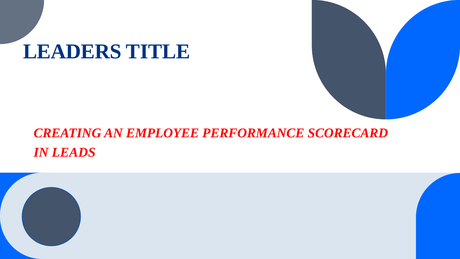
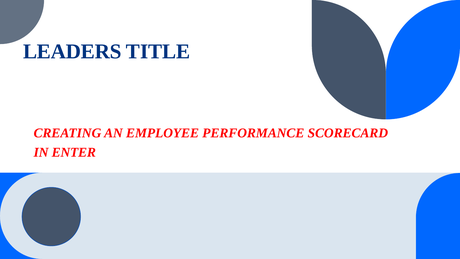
LEADS: LEADS -> ENTER
